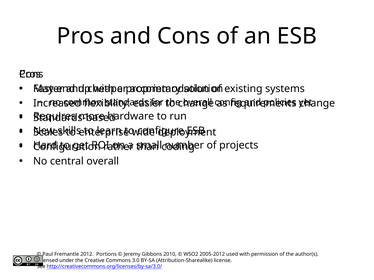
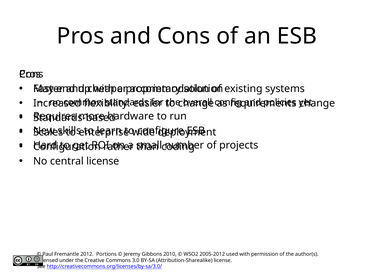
central overall: overall -> license
